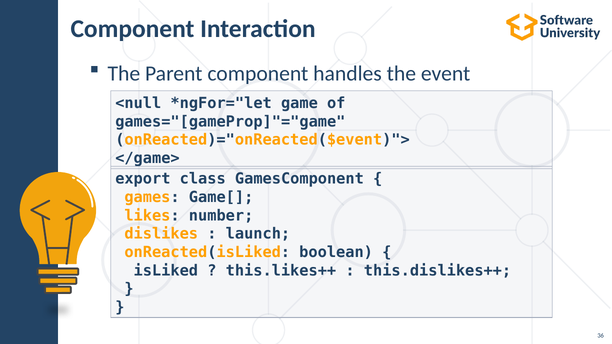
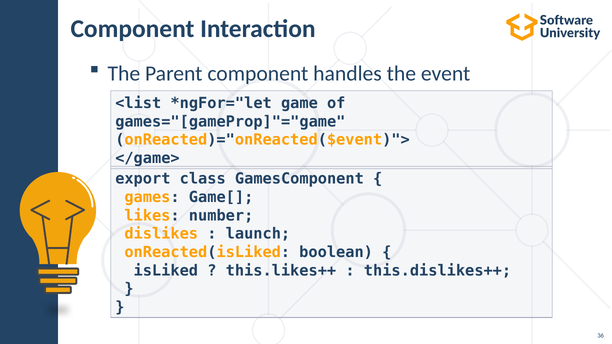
<null: <null -> <list
